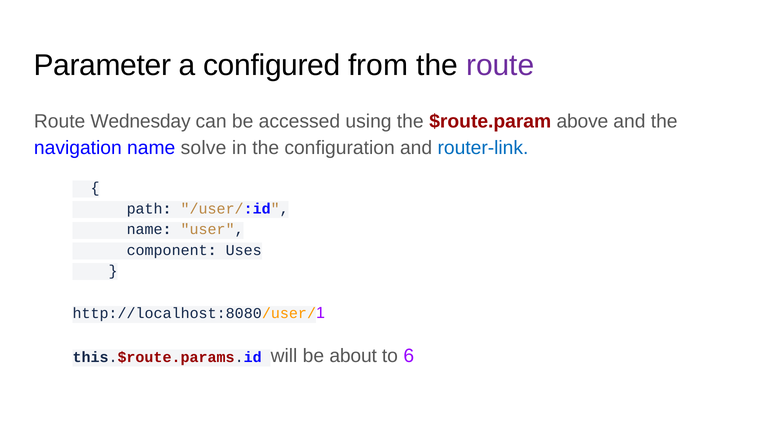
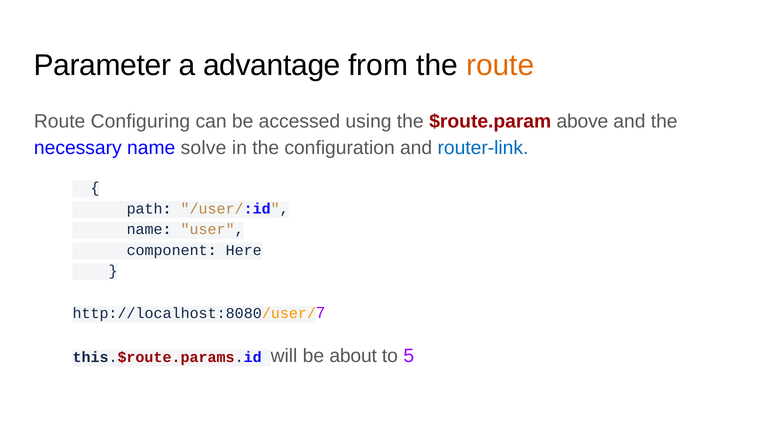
configured: configured -> advantage
route at (500, 65) colour: purple -> orange
Wednesday: Wednesday -> Configuring
navigation: navigation -> necessary
Uses: Uses -> Here
1: 1 -> 7
6: 6 -> 5
